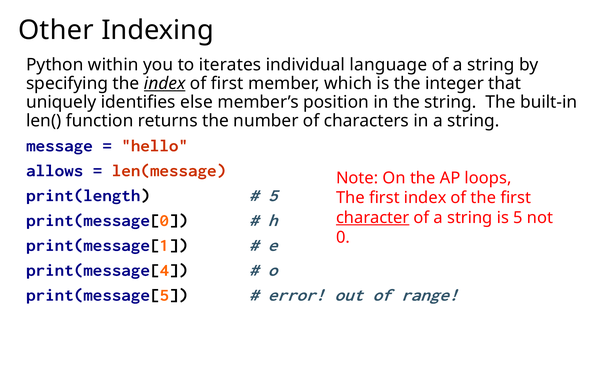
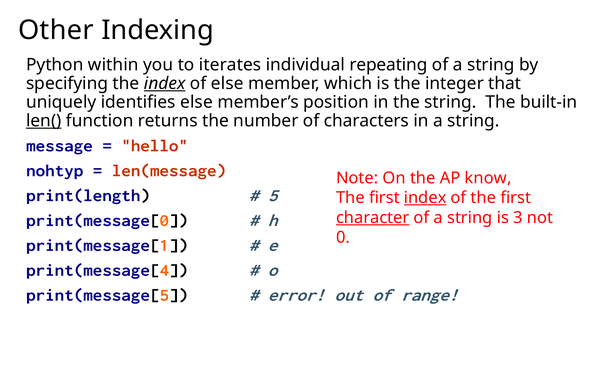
language: language -> repeating
of first: first -> else
len( underline: none -> present
allows: allows -> nohtyp
loops: loops -> know
index at (425, 198) underline: none -> present
is 5: 5 -> 3
